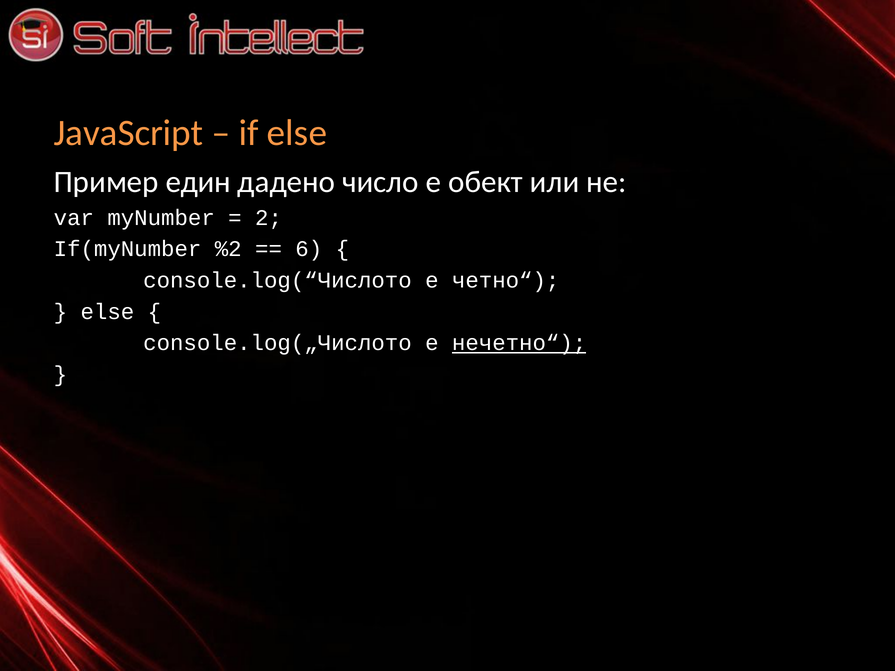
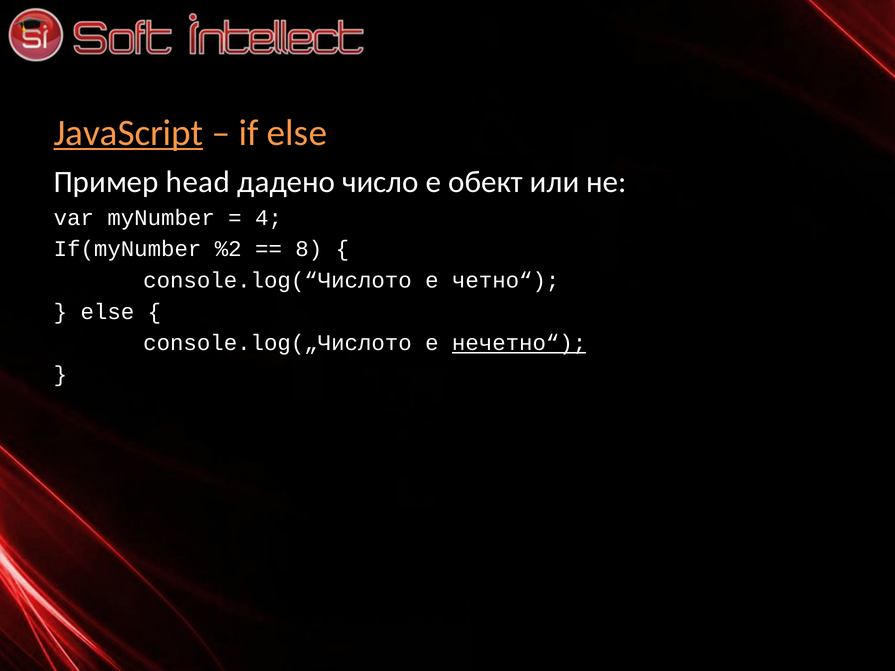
JavaScript underline: none -> present
един: един -> head
2: 2 -> 4
6: 6 -> 8
